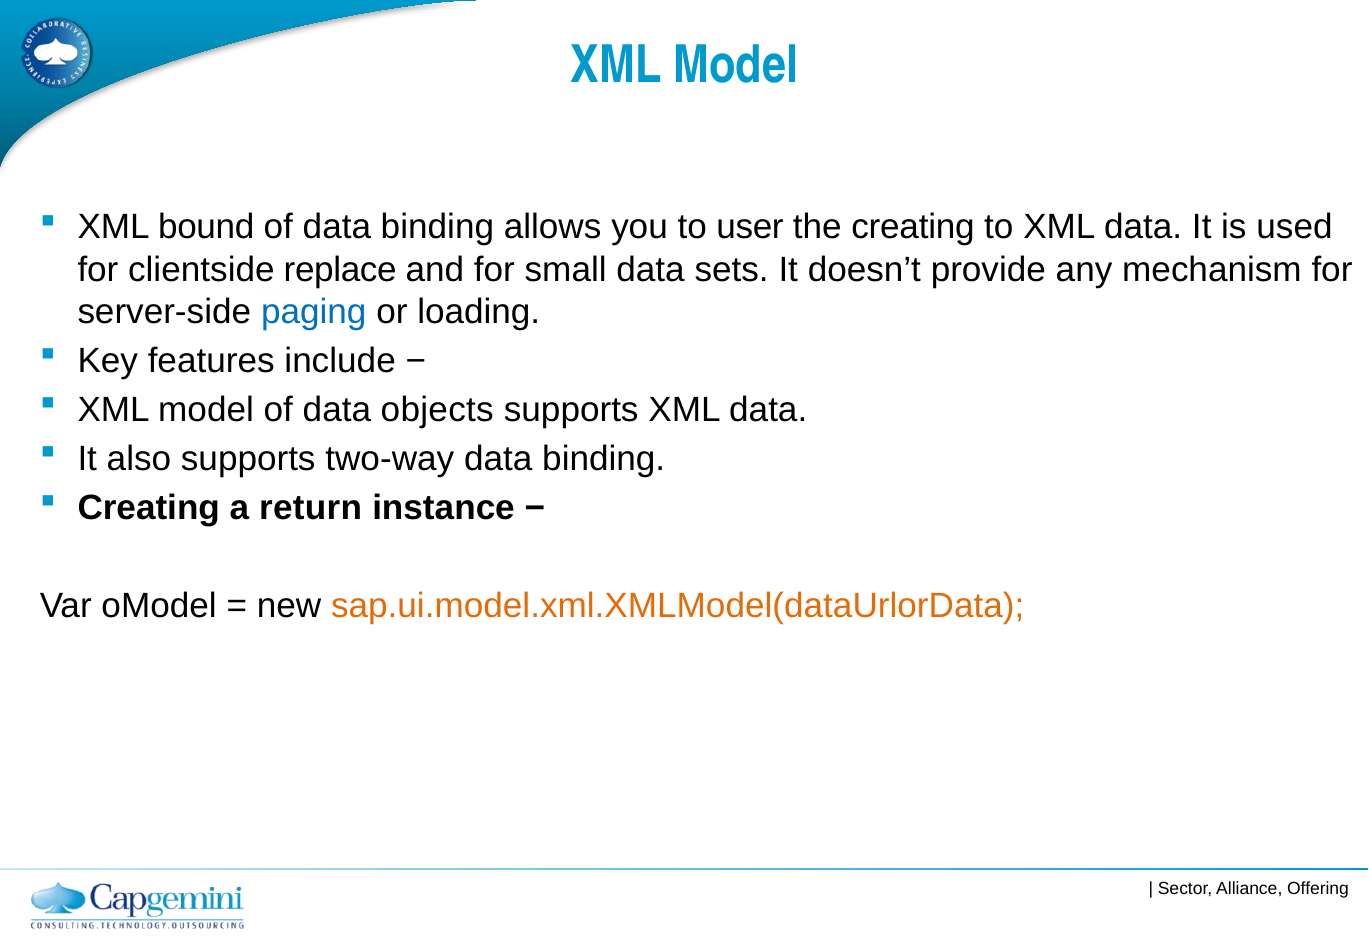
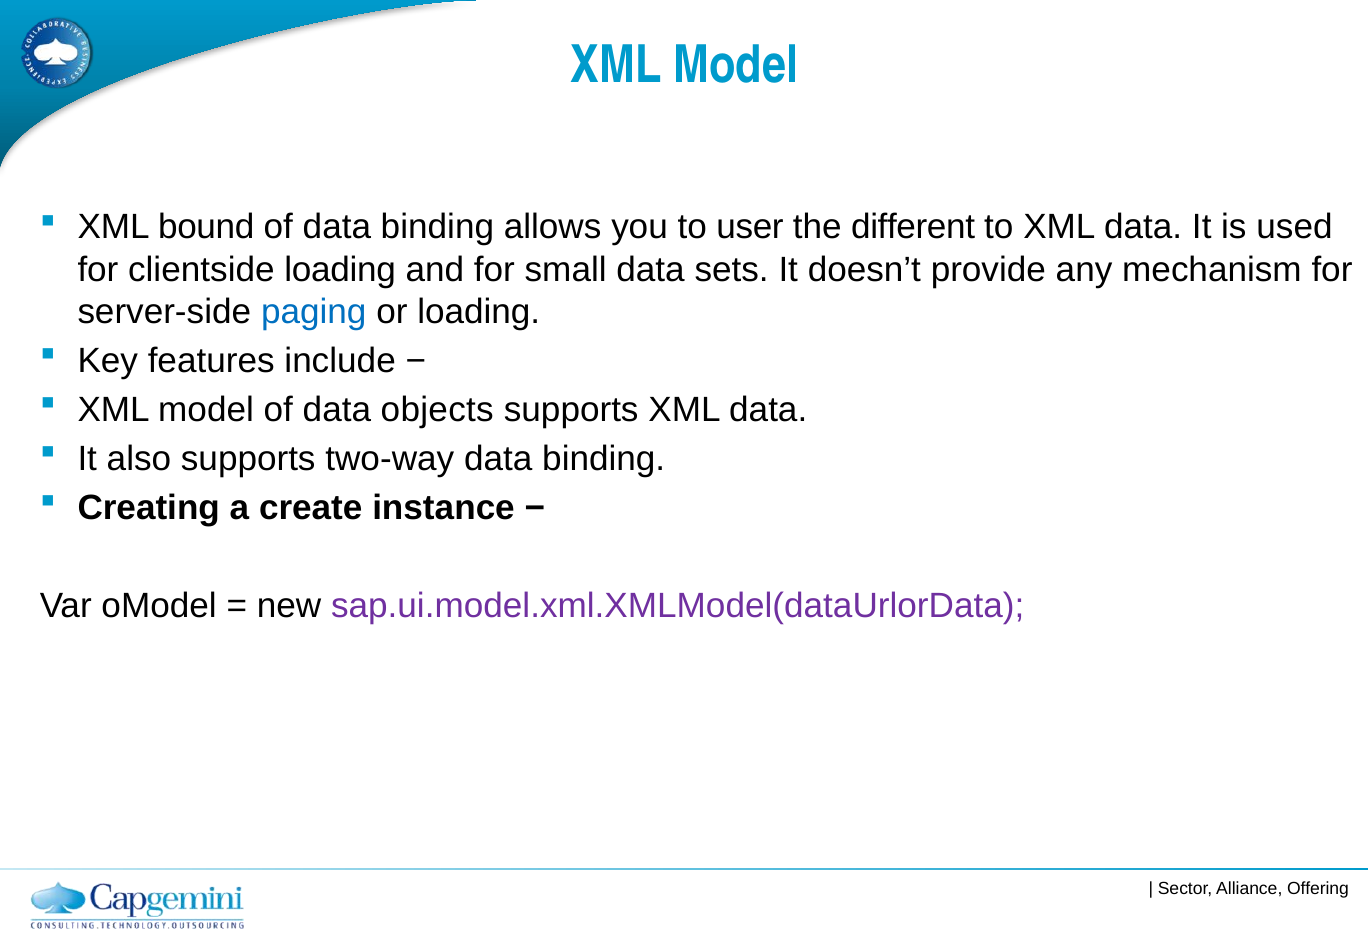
the creating: creating -> different
clientside replace: replace -> loading
return: return -> create
sap.ui.model.xml.XMLModel(dataUrlorData colour: orange -> purple
